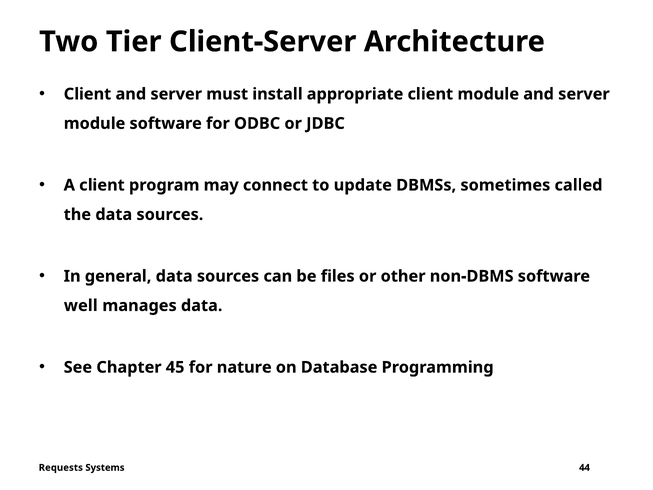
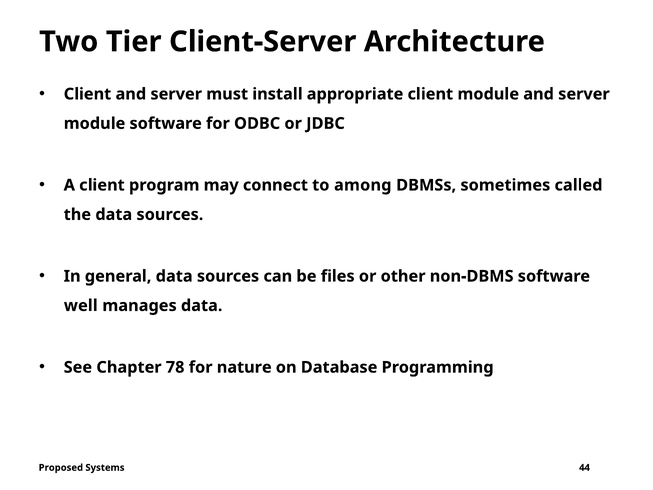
update: update -> among
45: 45 -> 78
Requests: Requests -> Proposed
